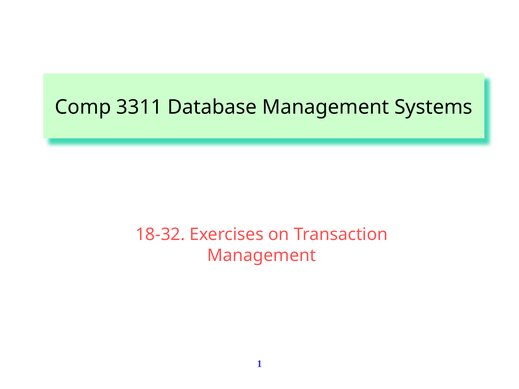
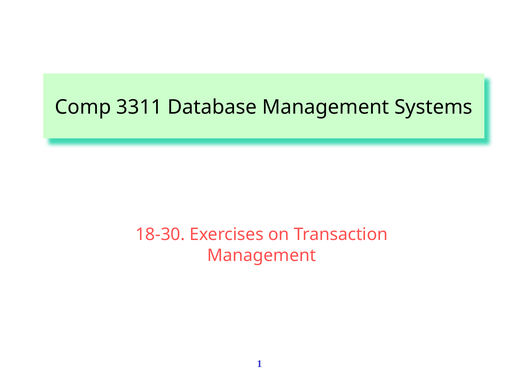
18-32: 18-32 -> 18-30
